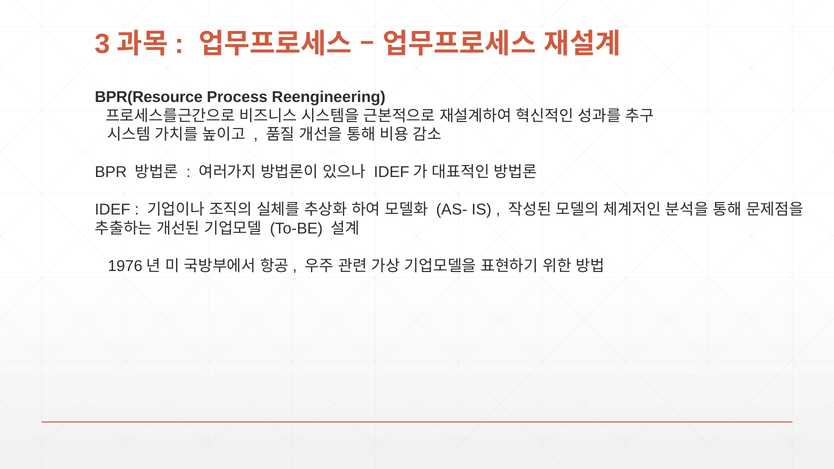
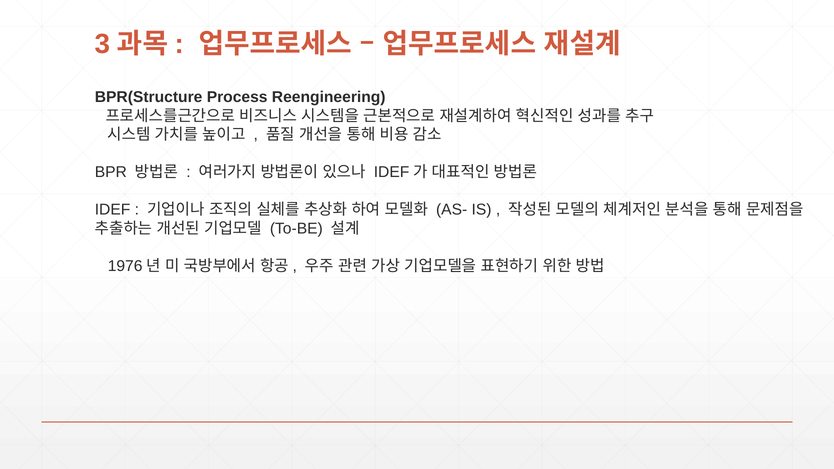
BPR(Resource: BPR(Resource -> BPR(Structure
